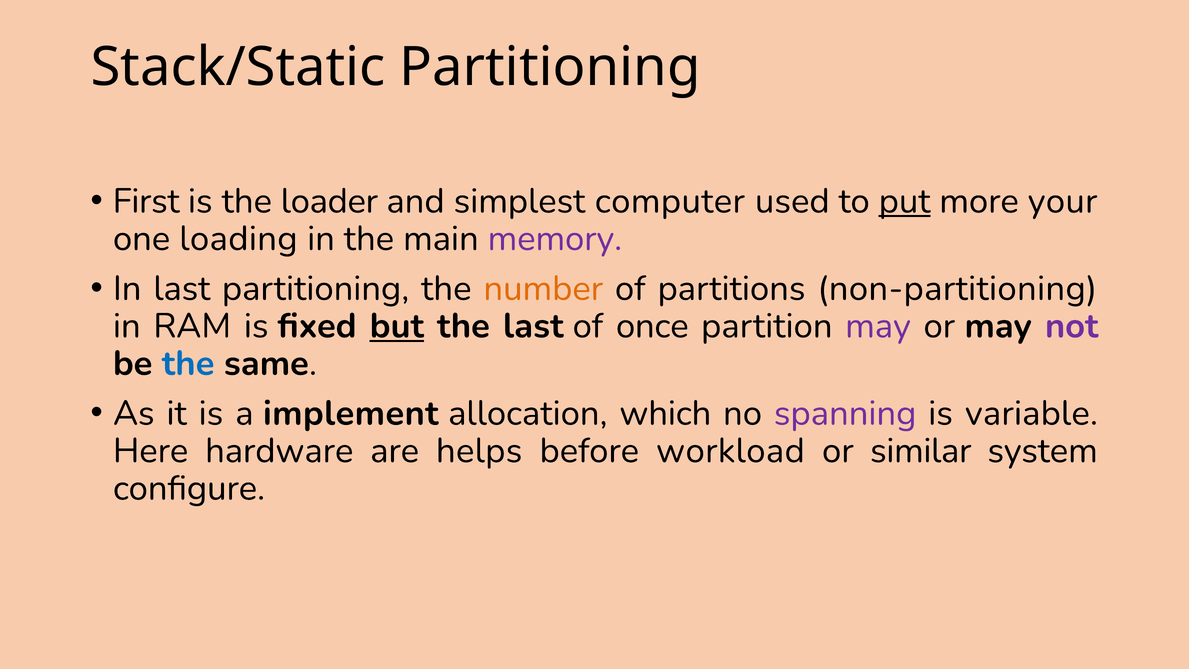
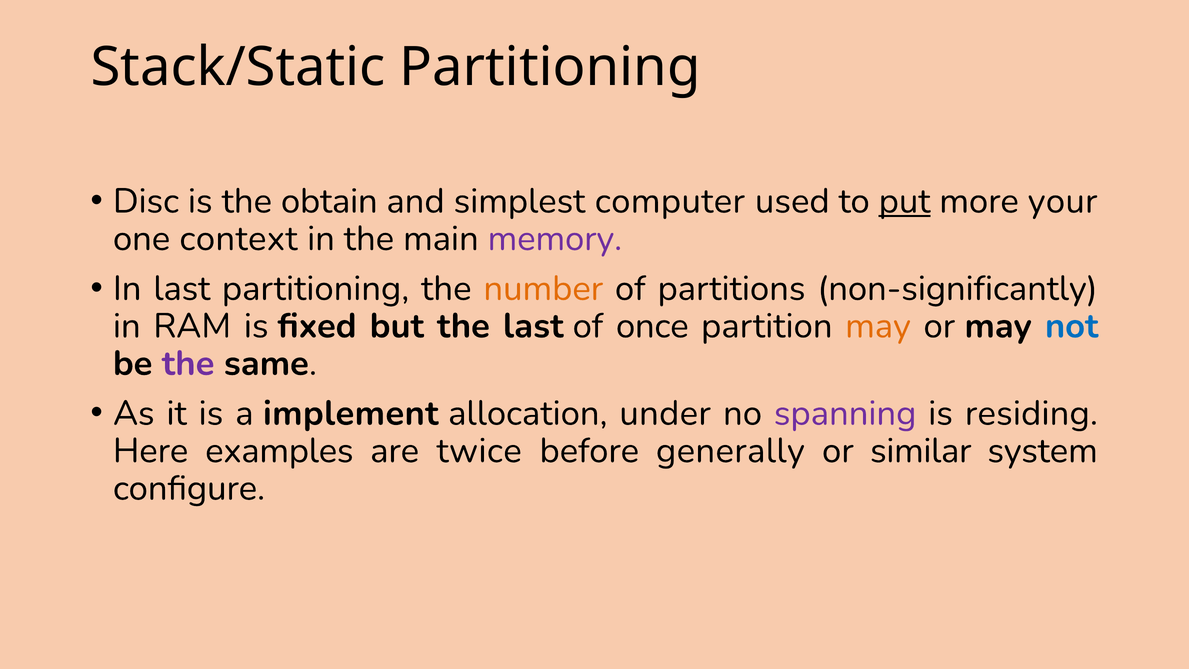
First: First -> Disc
loader: loader -> obtain
loading: loading -> context
non-partitioning: non-partitioning -> non-significantly
but underline: present -> none
may at (878, 326) colour: purple -> orange
not colour: purple -> blue
the at (188, 363) colour: blue -> purple
which: which -> under
variable: variable -> residing
hardware: hardware -> examples
helps: helps -> twice
workload: workload -> generally
